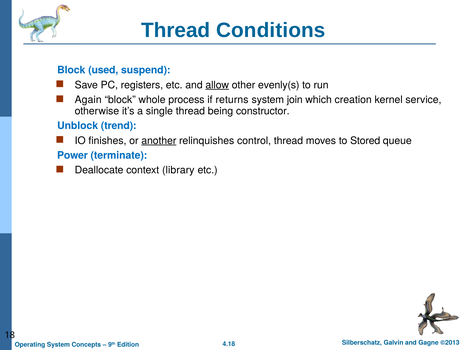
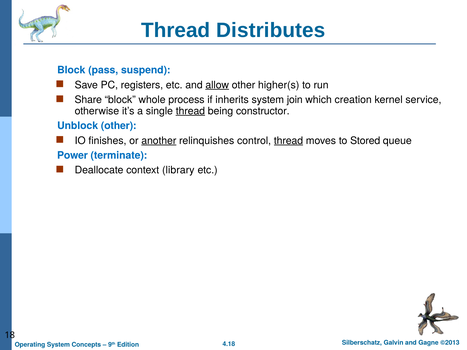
Conditions: Conditions -> Distributes
used: used -> pass
evenly(s: evenly(s -> higher(s
Again: Again -> Share
returns: returns -> inherits
thread at (190, 111) underline: none -> present
Unblock trend: trend -> other
thread at (288, 141) underline: none -> present
